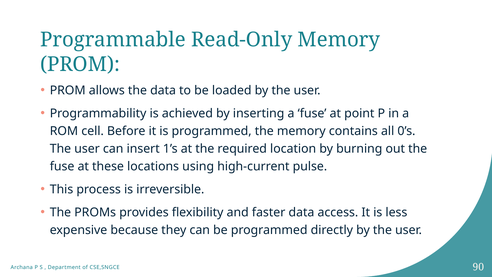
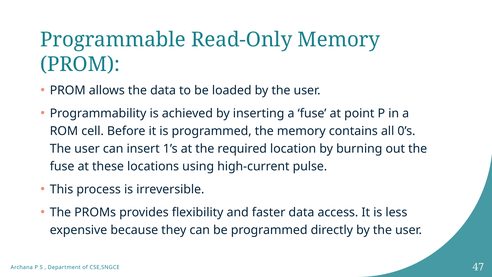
90: 90 -> 47
